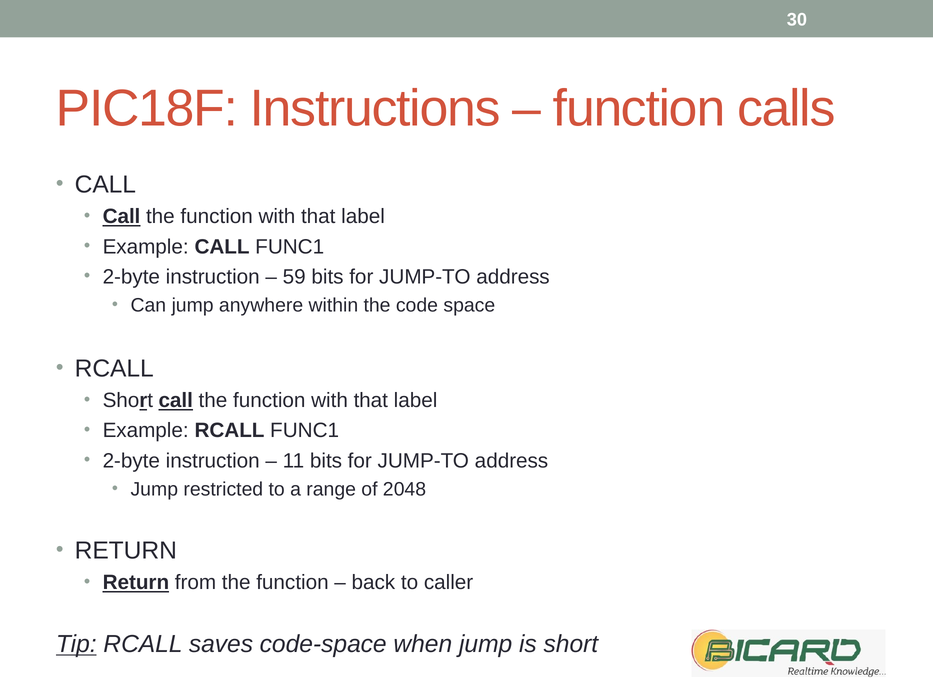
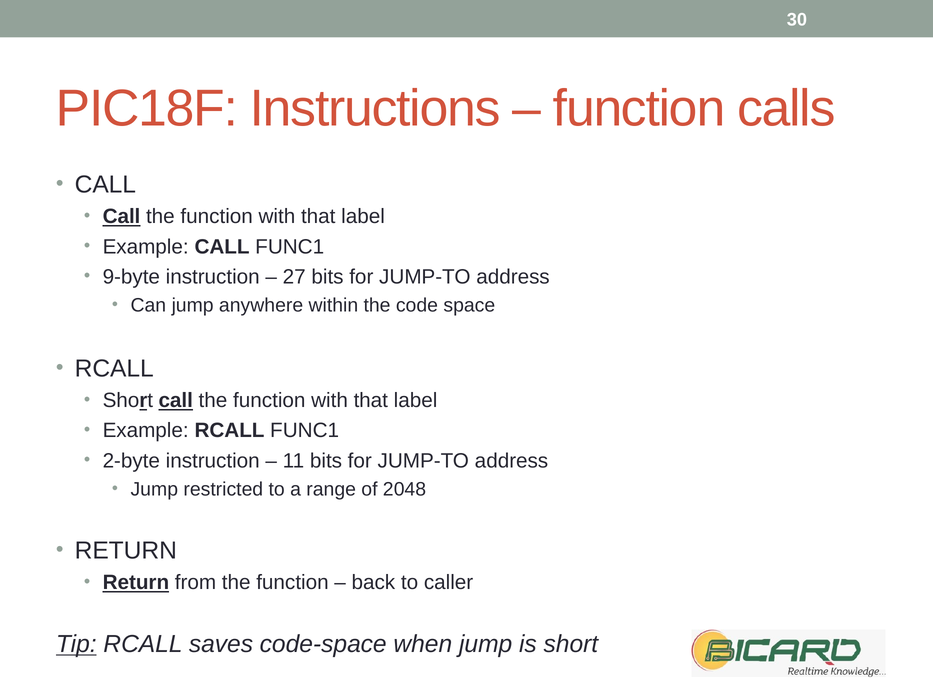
2-byte at (131, 277): 2-byte -> 9-byte
59: 59 -> 27
